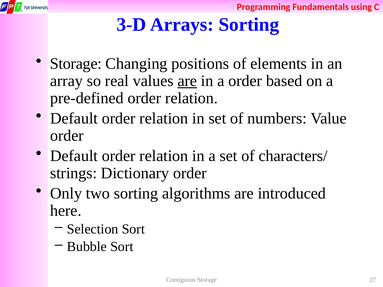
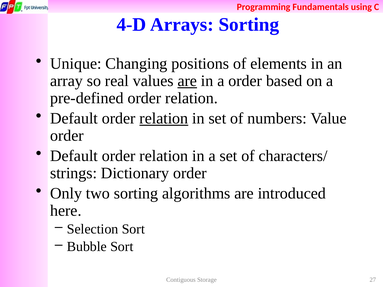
3-D: 3-D -> 4-D
Storage at (76, 64): Storage -> Unique
relation at (164, 118) underline: none -> present
